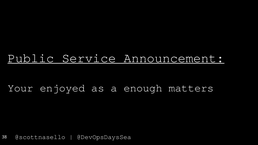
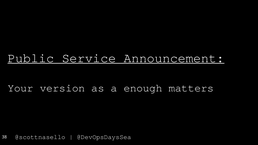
enjoyed: enjoyed -> version
